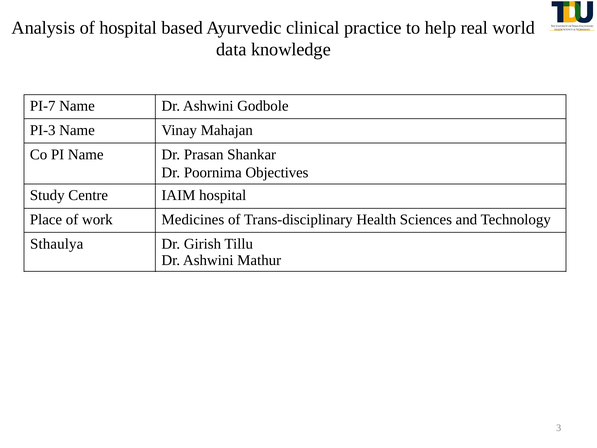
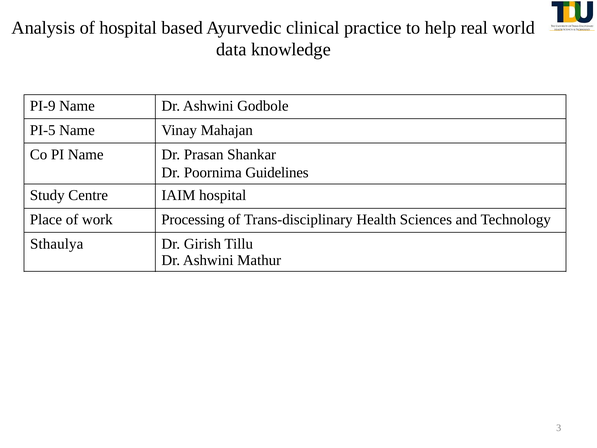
PI-7: PI-7 -> PI-9
PI-3: PI-3 -> PI-5
Objectives: Objectives -> Guidelines
Medicines: Medicines -> Processing
